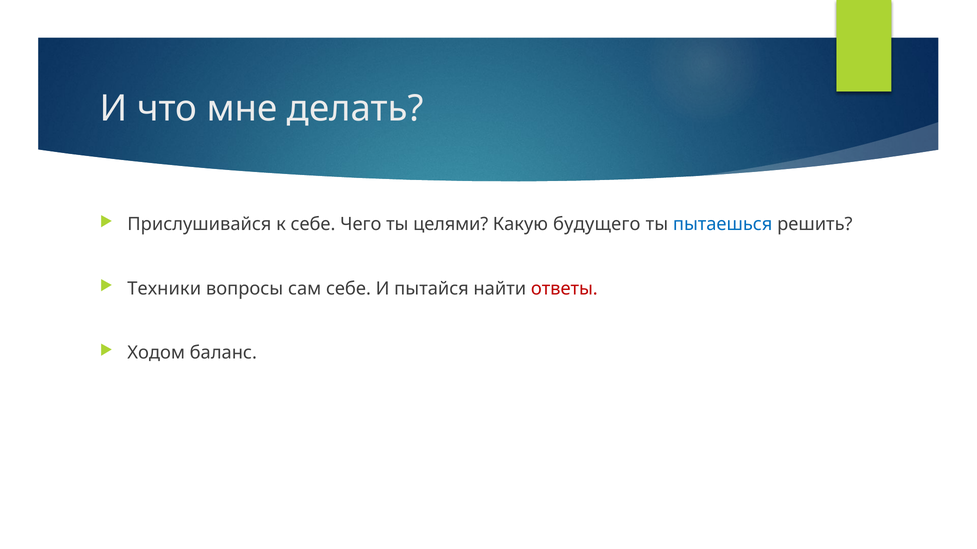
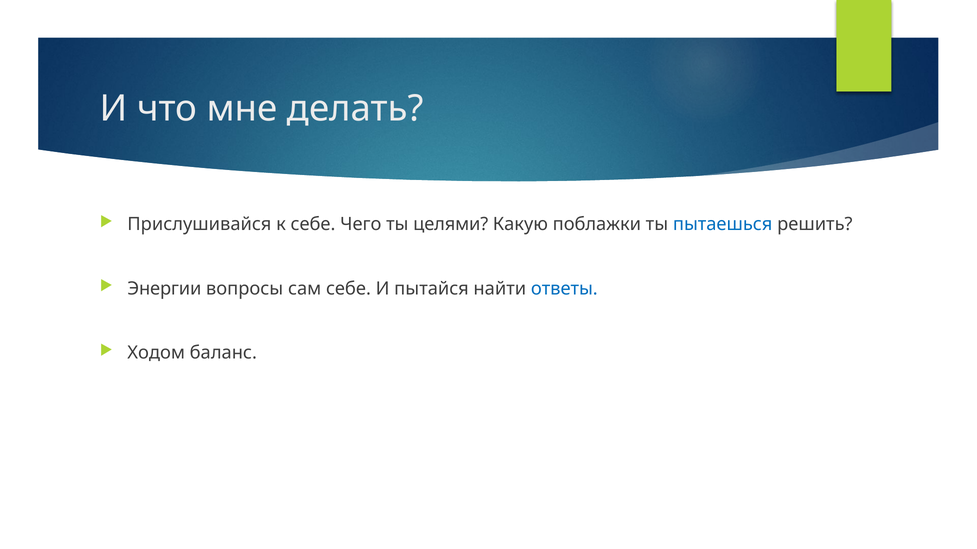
будущего: будущего -> поблажки
Техники: Техники -> Энергии
ответы colour: red -> blue
